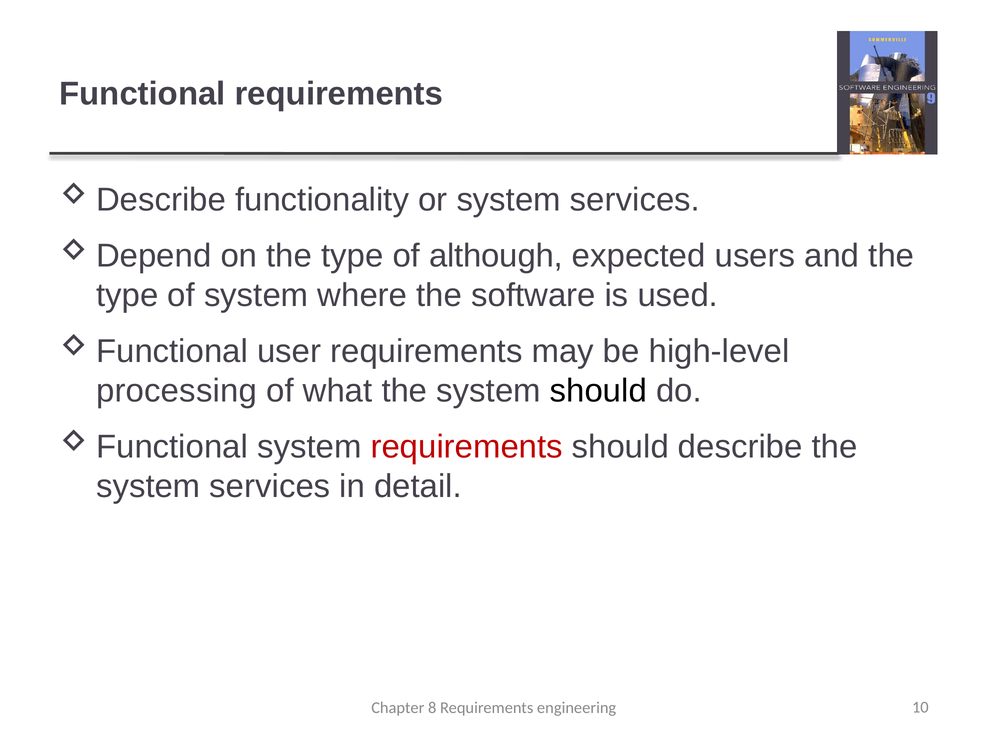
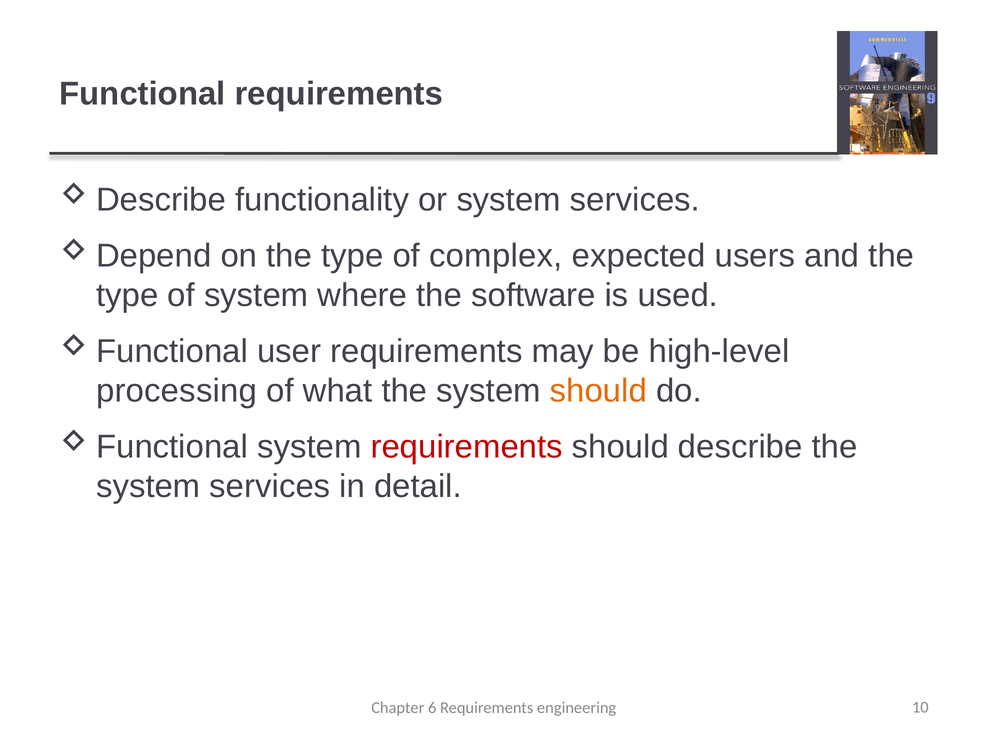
although: although -> complex
should at (598, 391) colour: black -> orange
8: 8 -> 6
